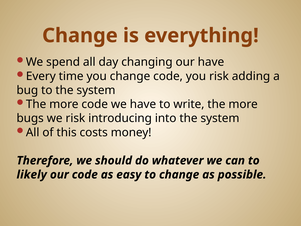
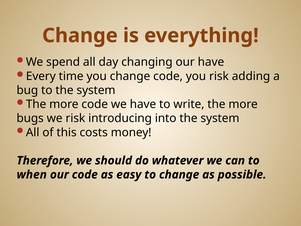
likely: likely -> when
